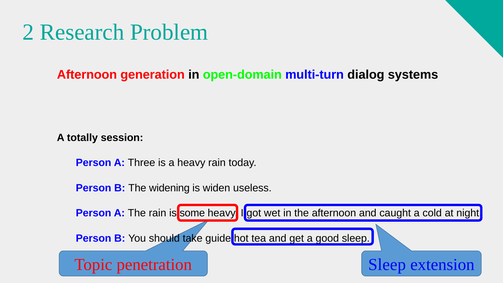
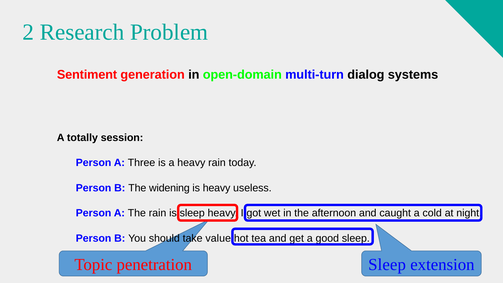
Afternoon at (87, 75): Afternoon -> Sentiment
is widen: widen -> heavy
is some: some -> sleep
guide: guide -> value
